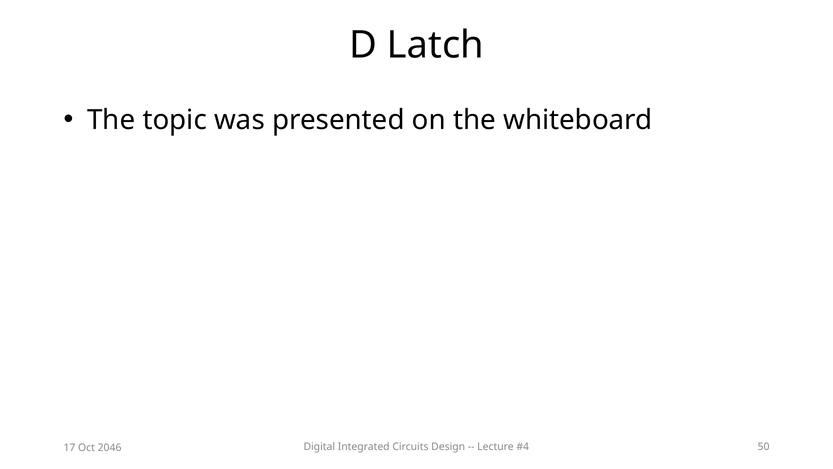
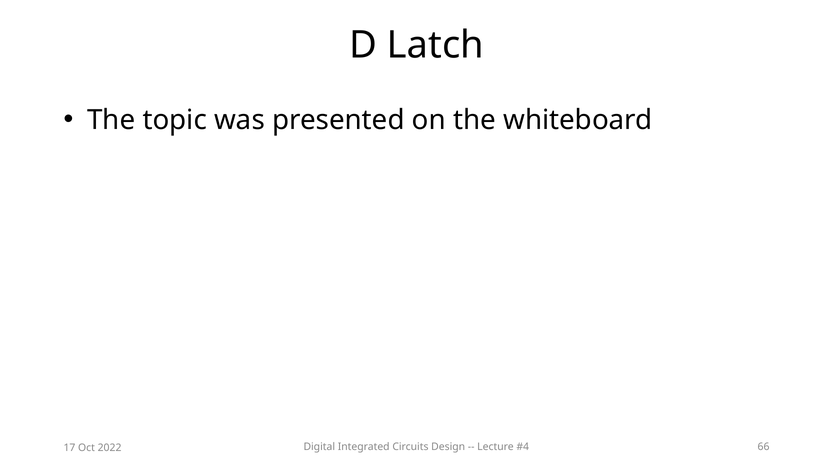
50: 50 -> 66
2046: 2046 -> 2022
